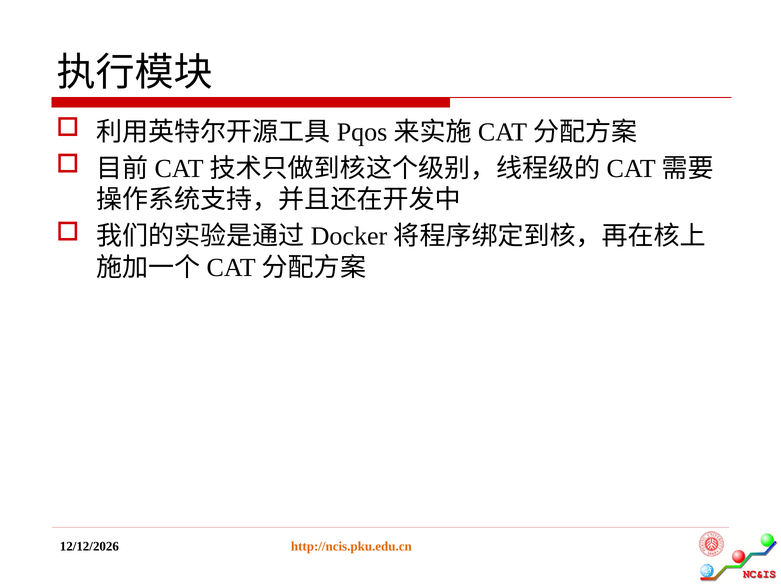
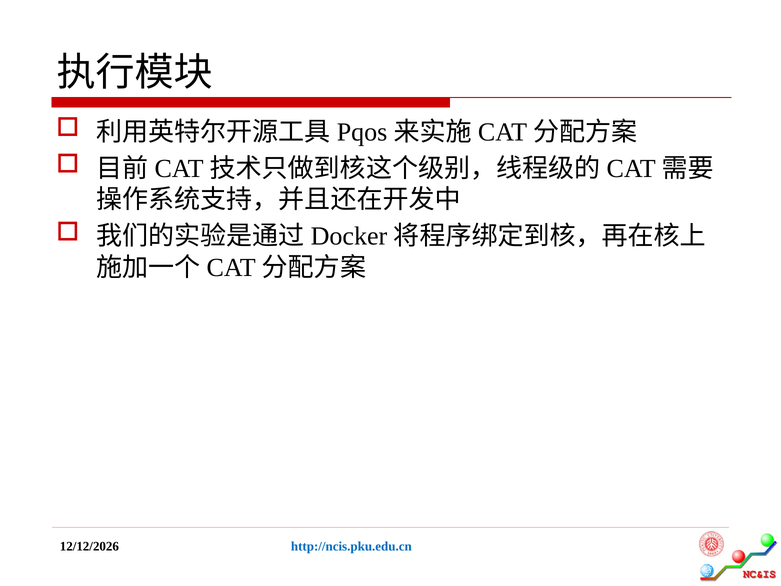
http://ncis.pku.edu.cn colour: orange -> blue
